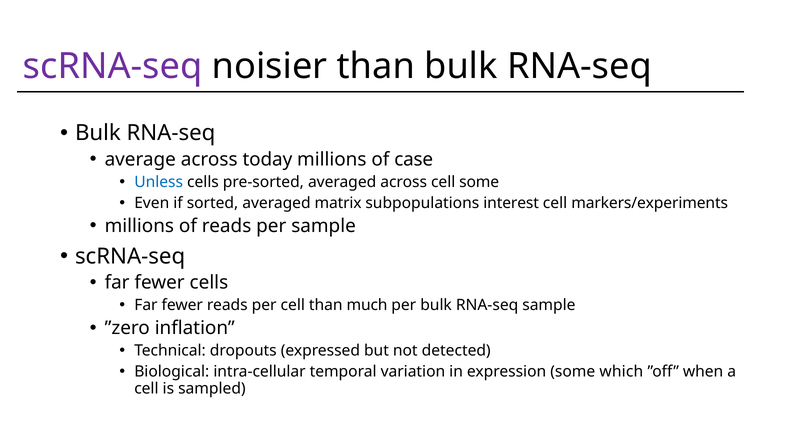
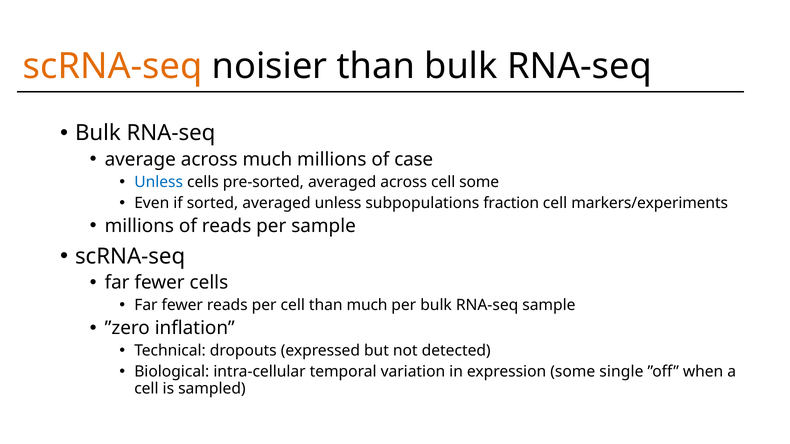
scRNA-seq at (113, 66) colour: purple -> orange
across today: today -> much
averaged matrix: matrix -> unless
interest: interest -> fraction
which: which -> single
